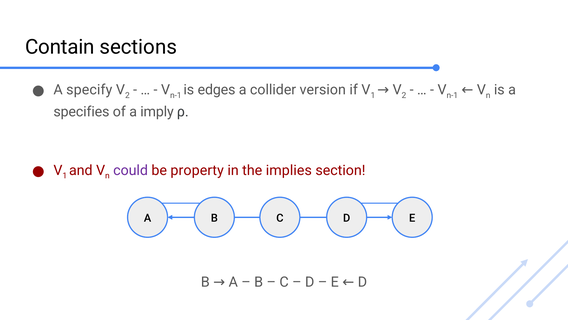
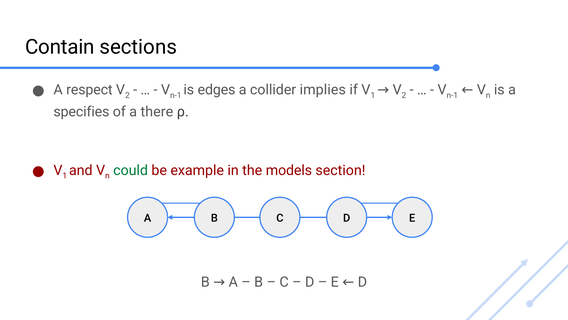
specify: specify -> respect
version: version -> implies
imply: imply -> there
could colour: purple -> green
property: property -> example
implies: implies -> models
